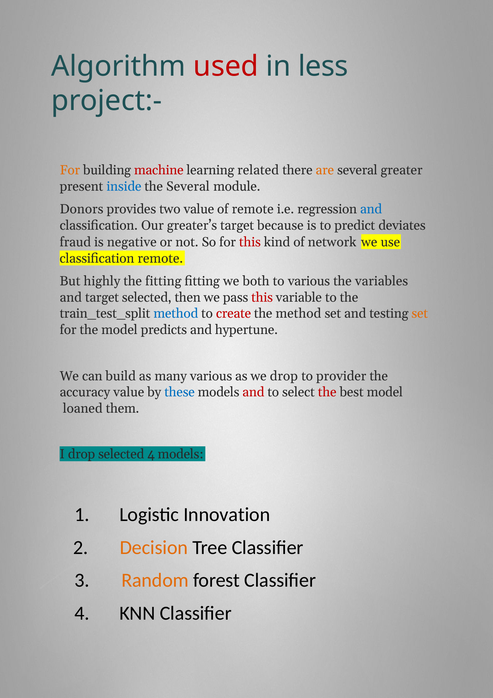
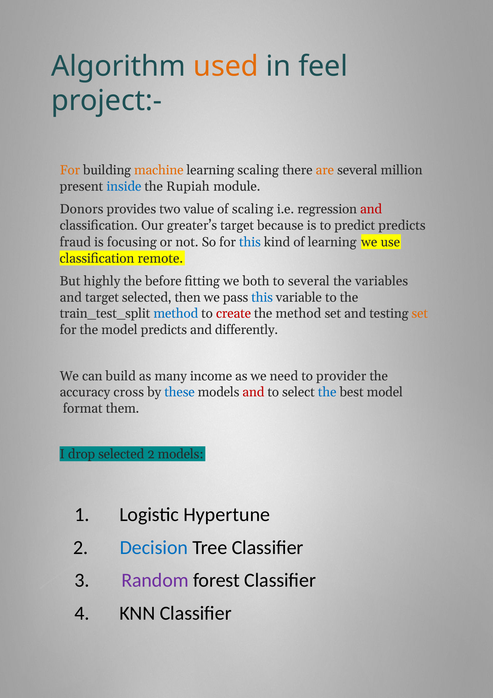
used colour: red -> orange
less: less -> feel
machine colour: red -> orange
learning related: related -> scaling
greater: greater -> million
the Several: Several -> Rupiah
of remote: remote -> scaling
and at (371, 209) colour: blue -> red
predict deviates: deviates -> predicts
negative: negative -> focusing
this at (250, 242) colour: red -> blue
of network: network -> learning
the fitting: fitting -> before
to various: various -> several
this at (262, 297) colour: red -> blue
hypertune: hypertune -> differently
many various: various -> income
we drop: drop -> need
accuracy value: value -> cross
the at (327, 392) colour: red -> blue
loaned: loaned -> format
selected 4: 4 -> 2
Innovation: Innovation -> Hypertune
Decision colour: orange -> blue
Random colour: orange -> purple
